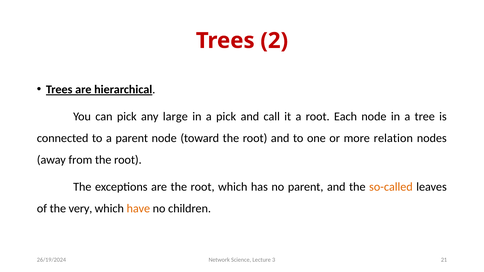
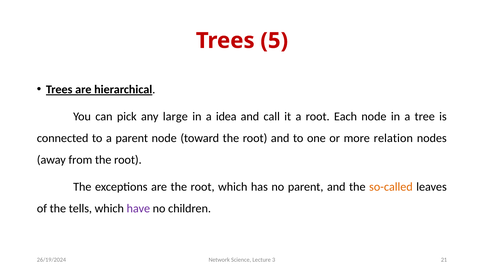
2: 2 -> 5
a pick: pick -> idea
very: very -> tells
have colour: orange -> purple
